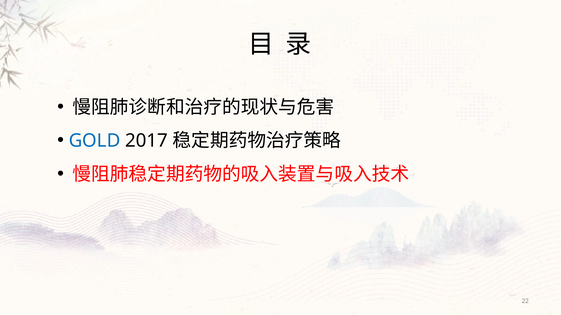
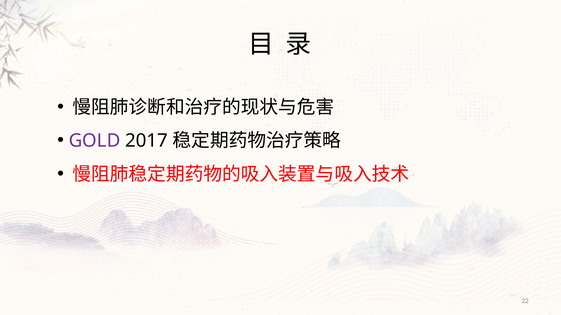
GOLD colour: blue -> purple
